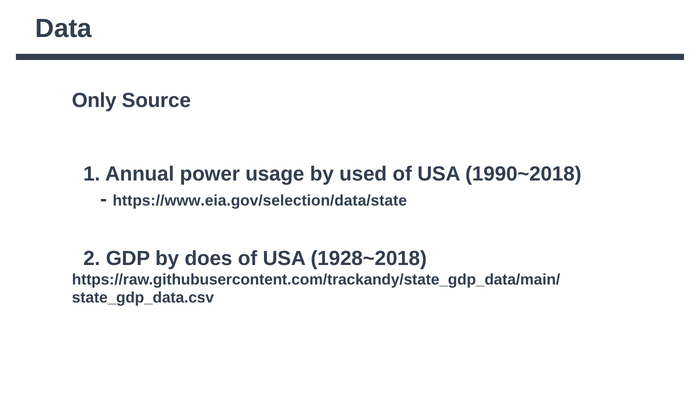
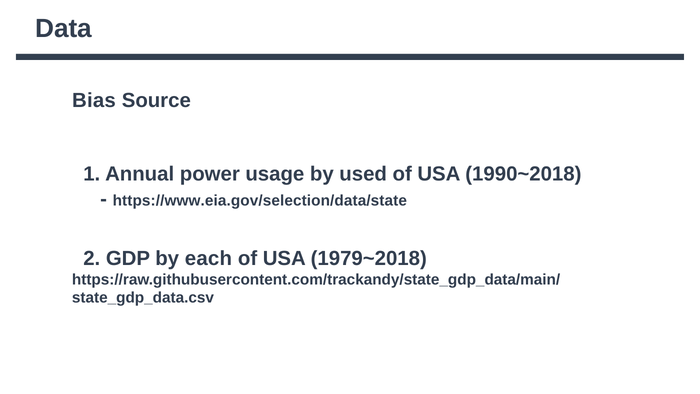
Only: Only -> Bias
does: does -> each
1928~2018: 1928~2018 -> 1979~2018
